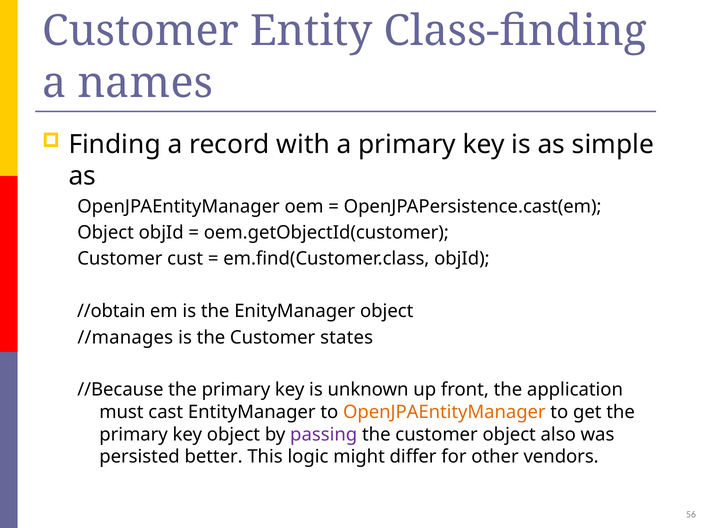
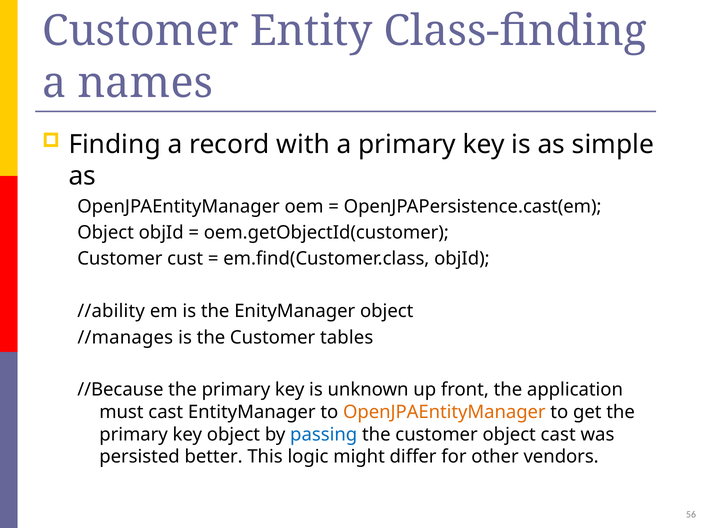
//obtain: //obtain -> //ability
states: states -> tables
passing colour: purple -> blue
object also: also -> cast
